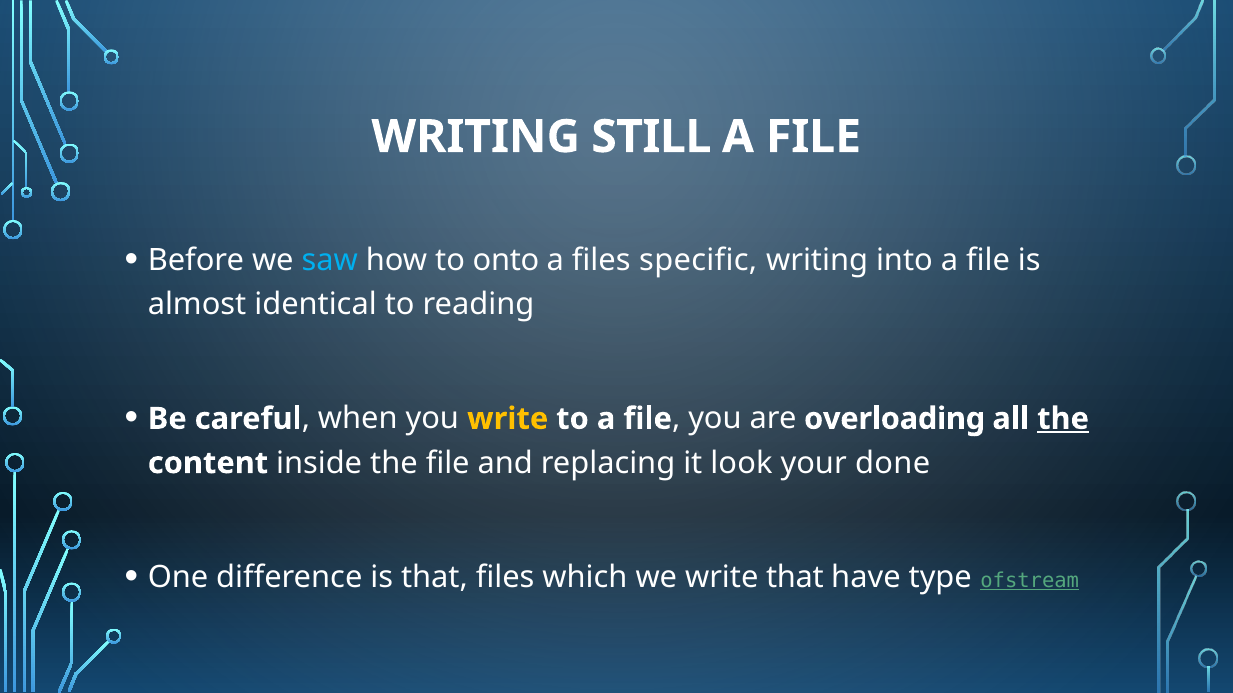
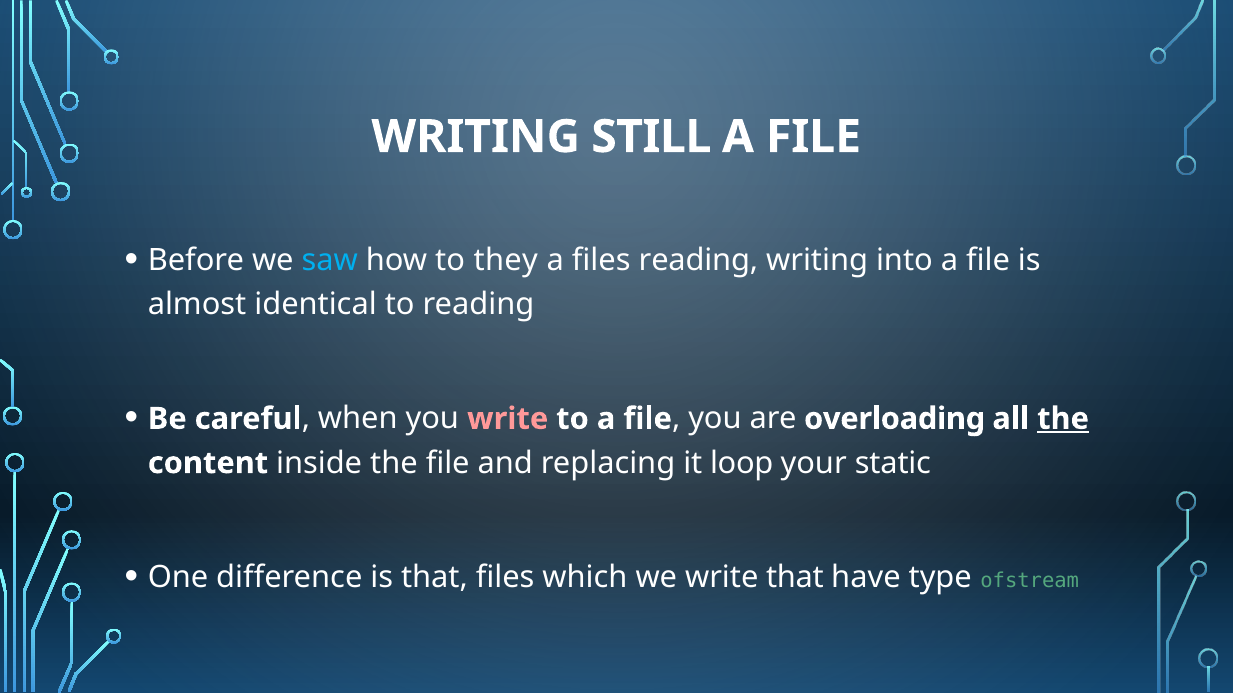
onto: onto -> they
files specific: specific -> reading
write at (508, 419) colour: yellow -> pink
look: look -> loop
done: done -> static
ofstream underline: present -> none
